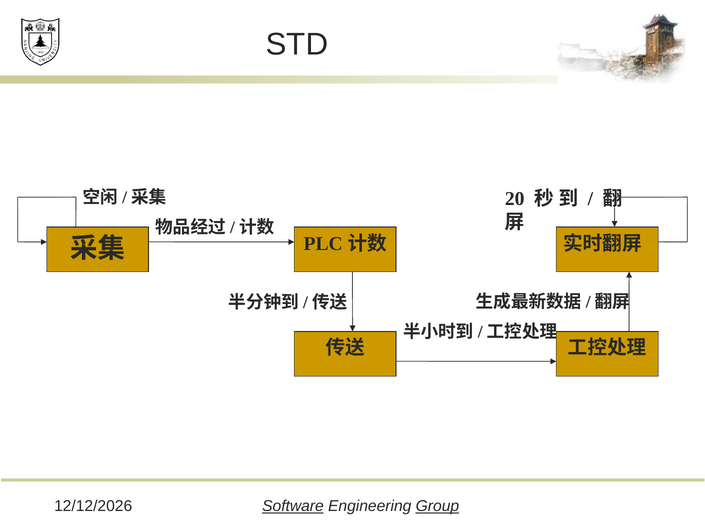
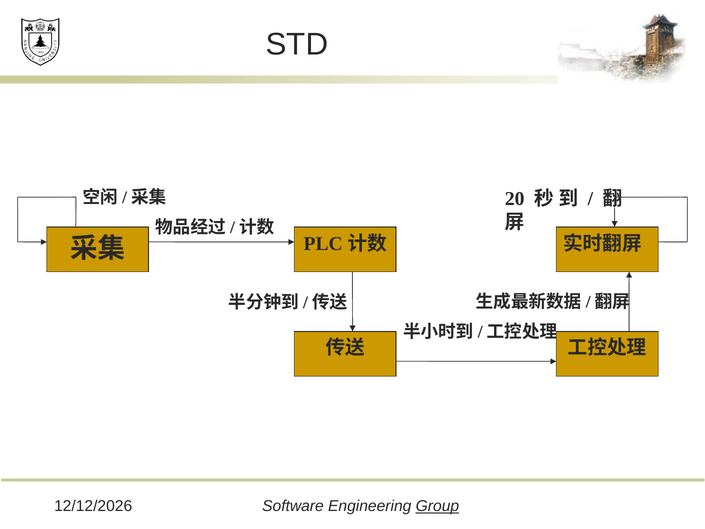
Software underline: present -> none
